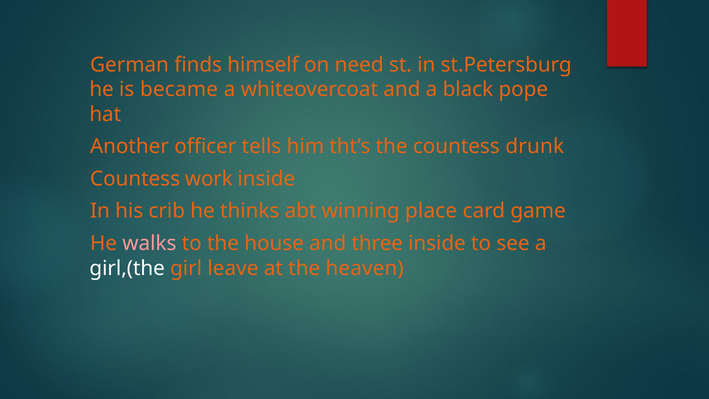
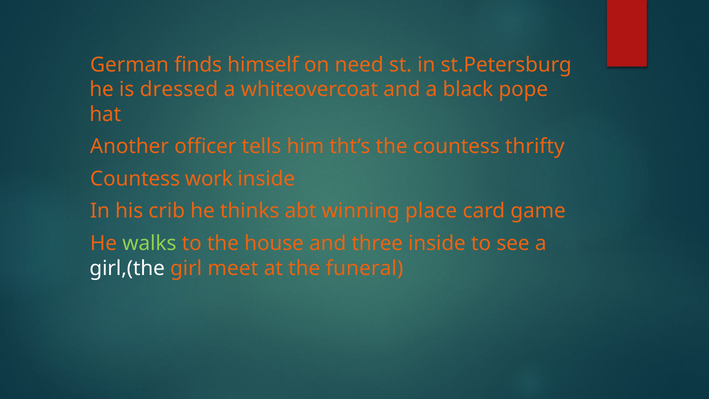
became: became -> dressed
drunk: drunk -> thrifty
walks colour: pink -> light green
leave: leave -> meet
heaven: heaven -> funeral
